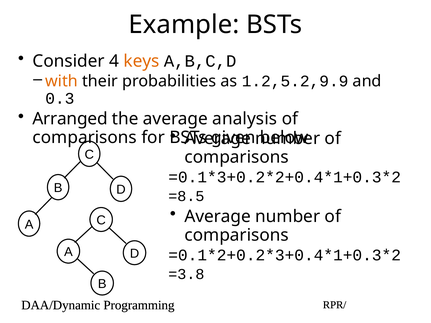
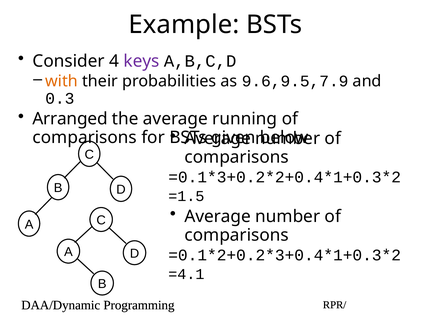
keys colour: orange -> purple
1.2,5.2,9.9: 1.2,5.2,9.9 -> 9.6,9.5,7.9
analysis: analysis -> running
=8.5: =8.5 -> =1.5
=3.8: =3.8 -> =4.1
